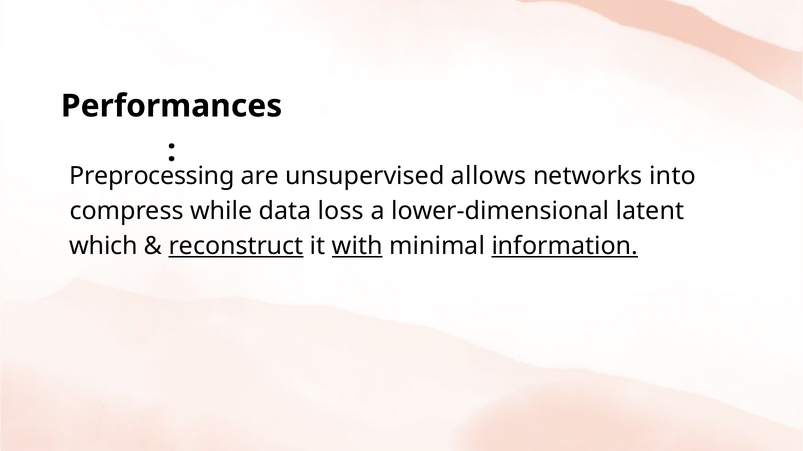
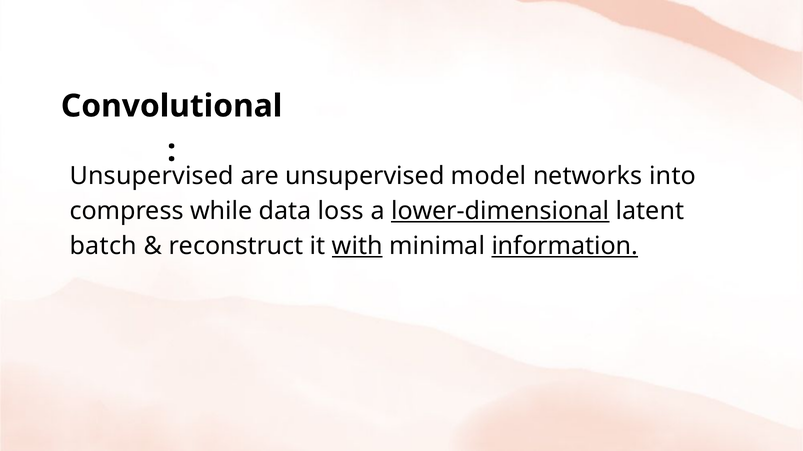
Performances: Performances -> Convolutional
Preprocessing at (152, 176): Preprocessing -> Unsupervised
allows: allows -> model
lower-dimensional underline: none -> present
which: which -> batch
reconstruct underline: present -> none
